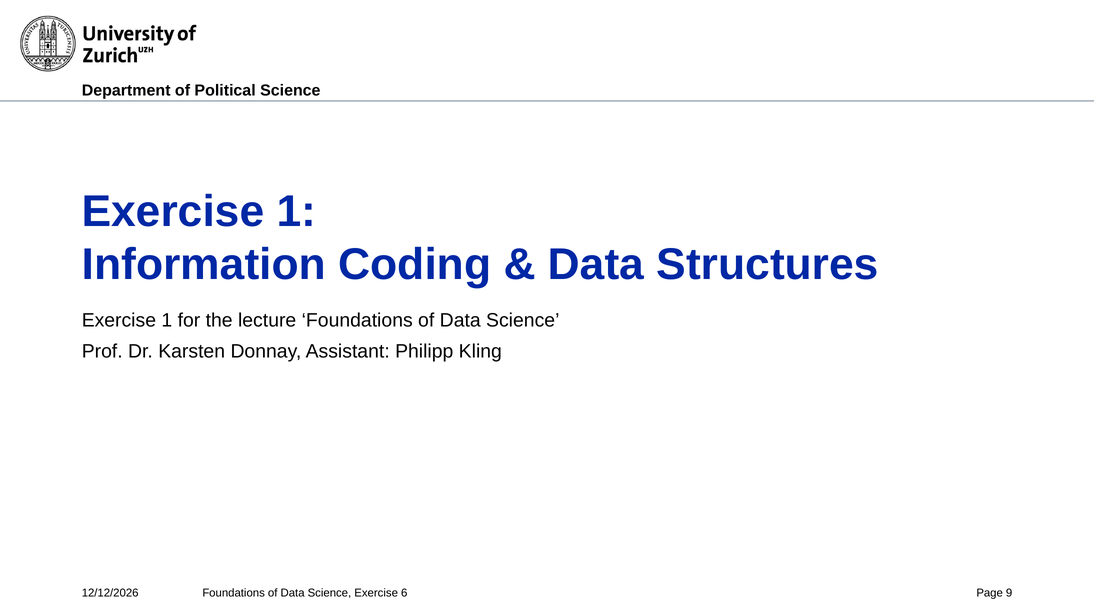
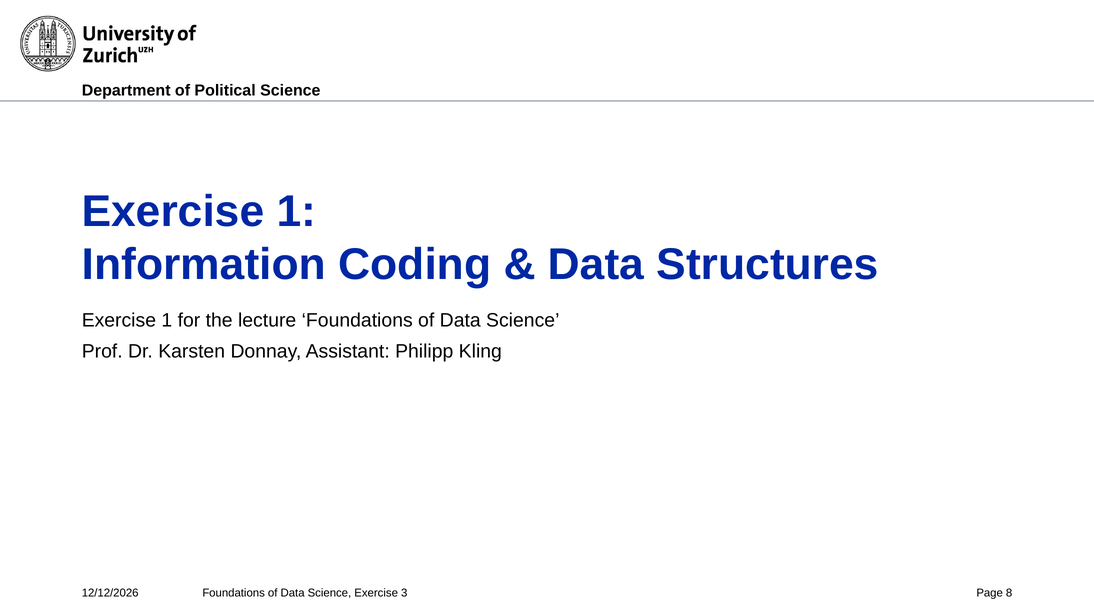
6: 6 -> 3
9: 9 -> 8
